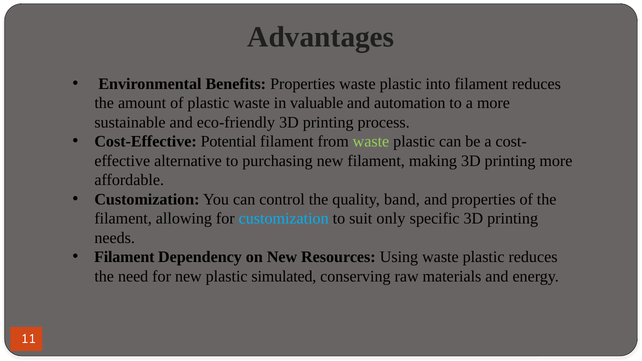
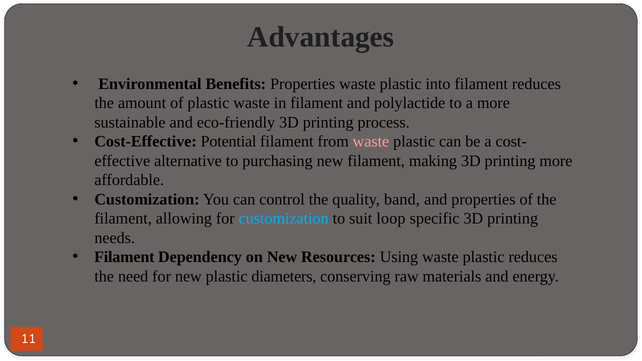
in valuable: valuable -> filament
automation: automation -> polylactide
waste at (371, 142) colour: light green -> pink
only: only -> loop
simulated: simulated -> diameters
